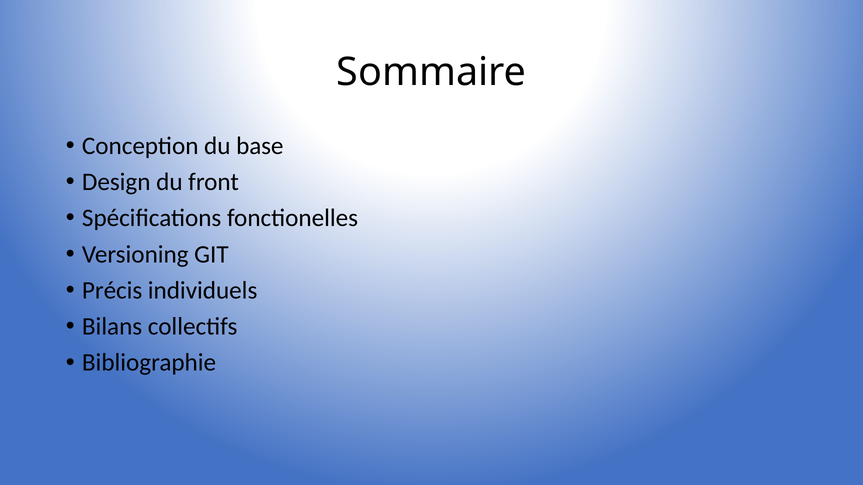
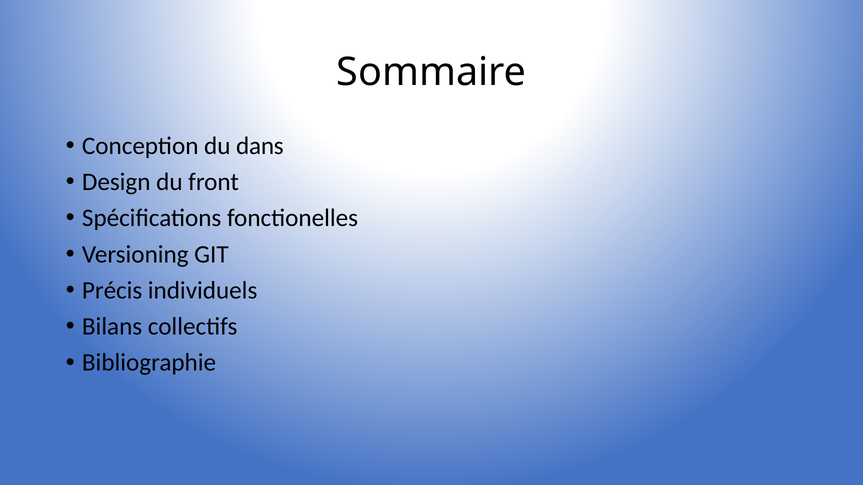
base: base -> dans
